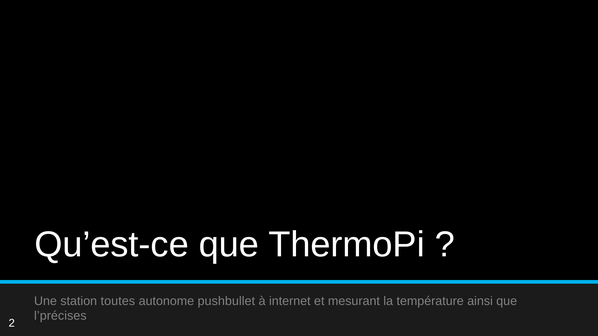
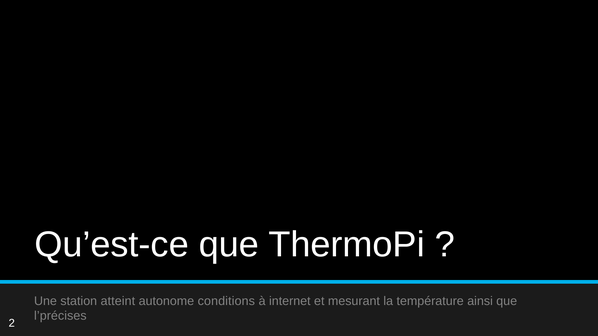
toutes: toutes -> atteint
pushbullet: pushbullet -> conditions
